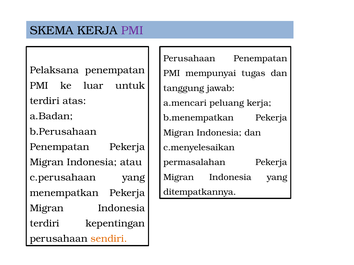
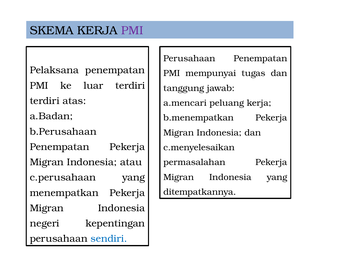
luar untuk: untuk -> terdiri
terdiri at (45, 224): terdiri -> negeri
sendiri colour: orange -> blue
